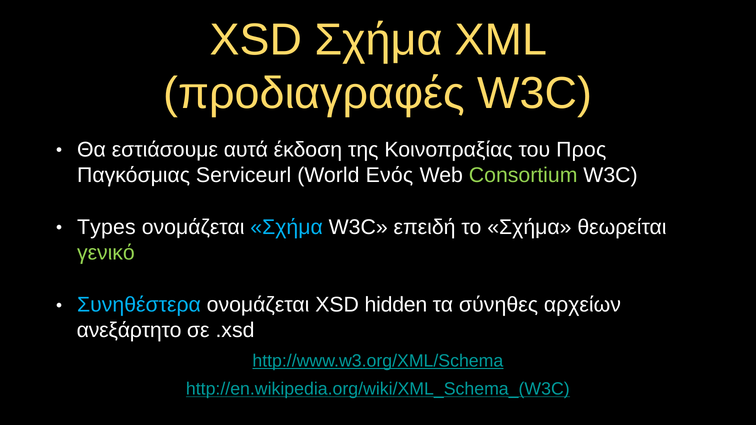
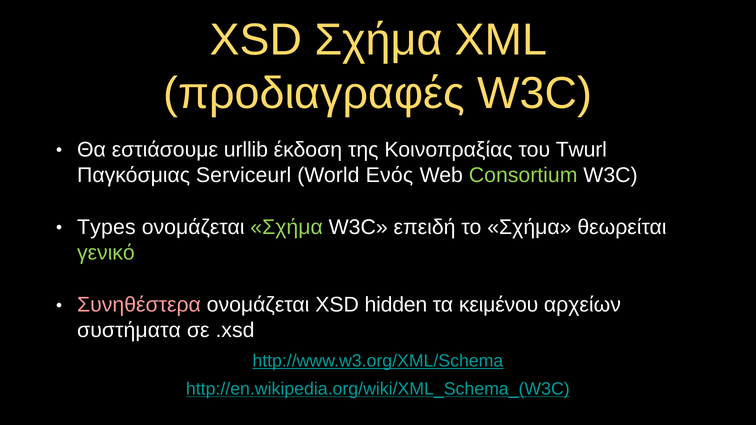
αυτά: αυτά -> urllib
Προς: Προς -> Twurl
Σχήμα at (287, 228) colour: light blue -> light green
Συνηθέστερα colour: light blue -> pink
σύνηθες: σύνηθες -> κειμένου
ανεξάρτητο: ανεξάρτητο -> συστήματα
